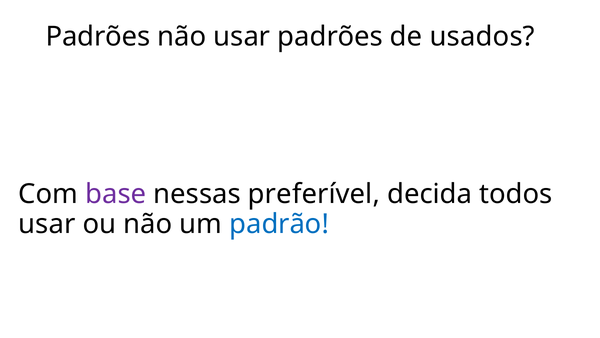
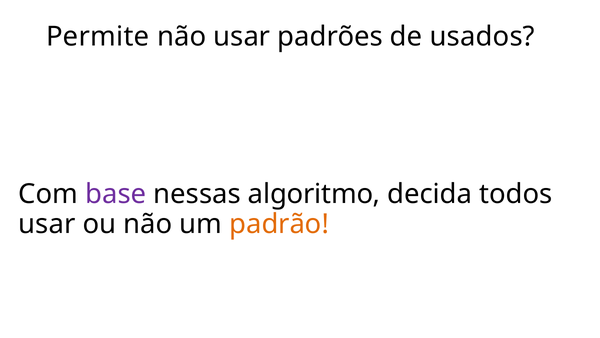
Padrões at (98, 37): Padrões -> Permite
preferível: preferível -> algoritmo
padrão colour: blue -> orange
